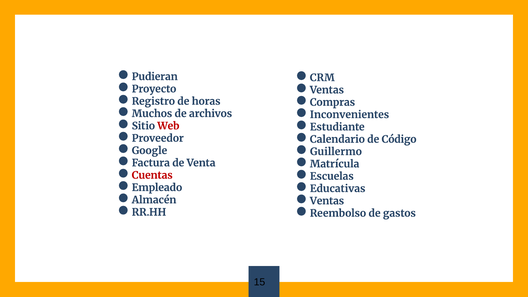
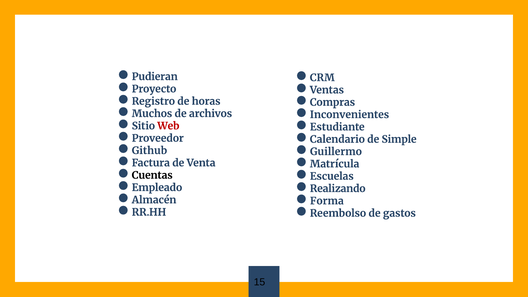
Código: Código -> Simple
Google: Google -> Github
Cuentas colour: red -> black
Educativas: Educativas -> Realizando
Ventas at (327, 201): Ventas -> Forma
